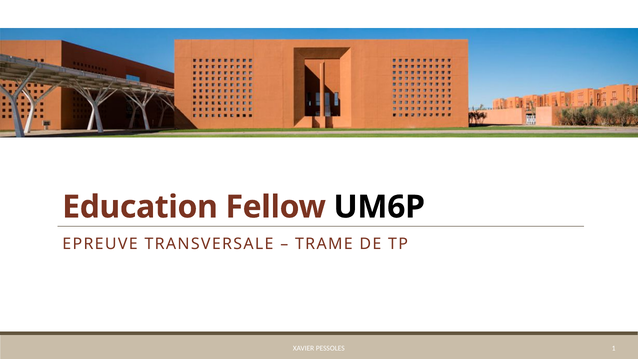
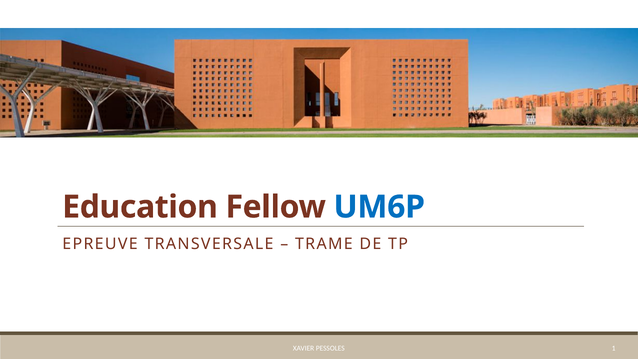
UM6P colour: black -> blue
